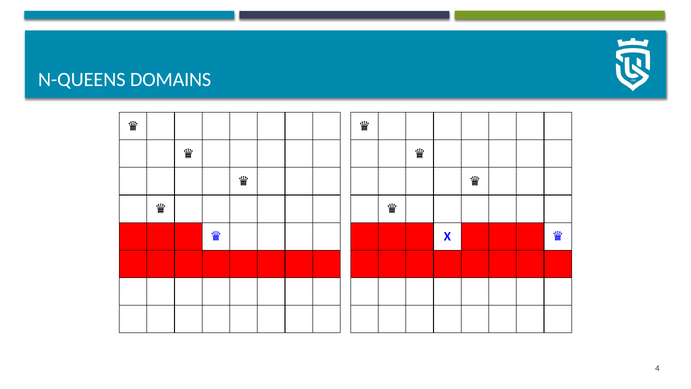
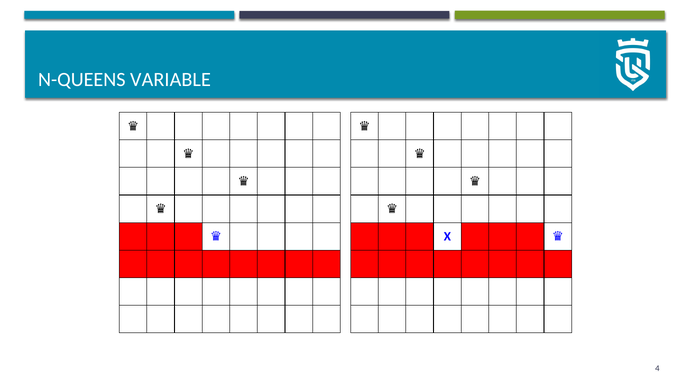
DOMAINS: DOMAINS -> VARIABLE
